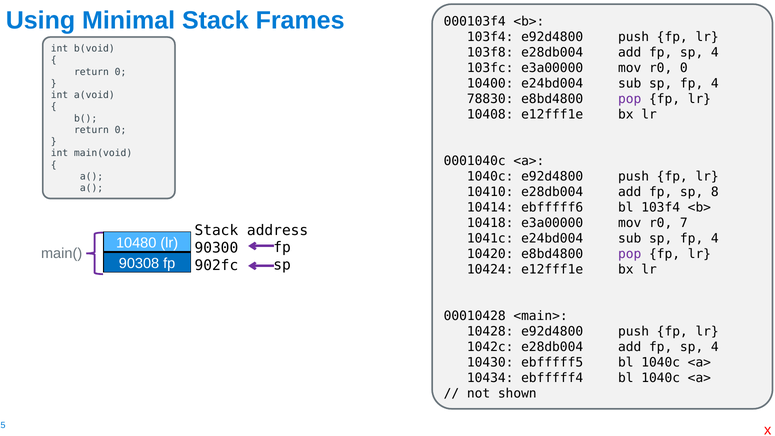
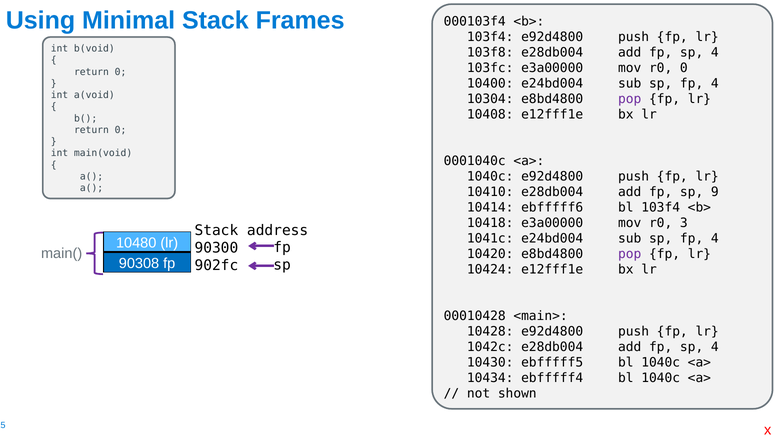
78830: 78830 -> 10304
8: 8 -> 9
7: 7 -> 3
